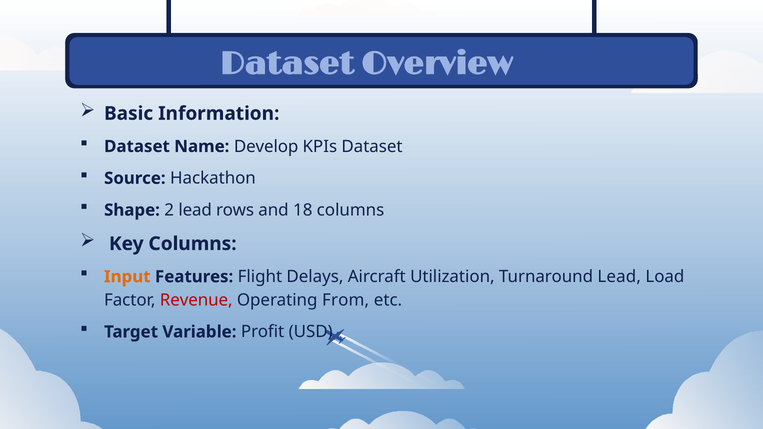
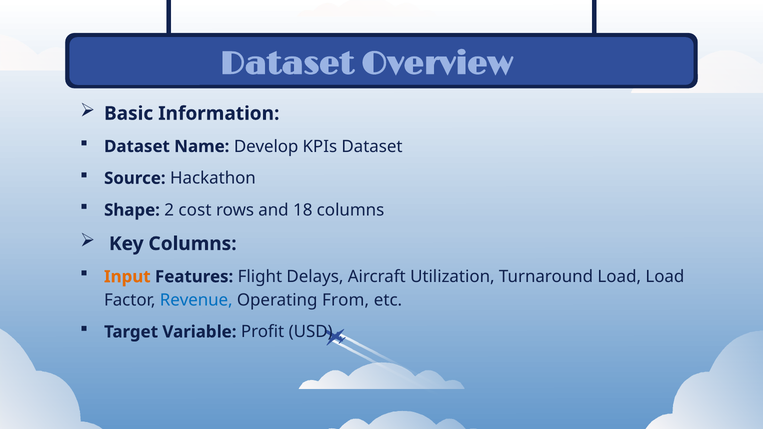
2 lead: lead -> cost
Turnaround Lead: Lead -> Load
Revenue colour: red -> blue
